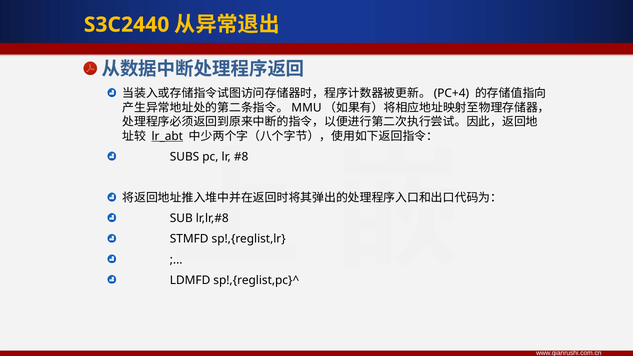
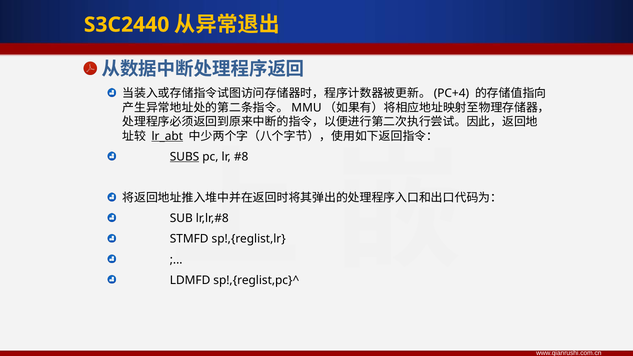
SUBS underline: none -> present
